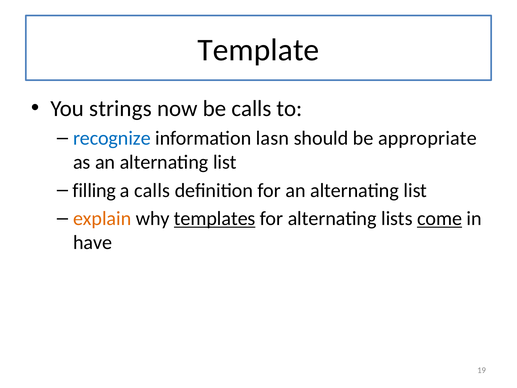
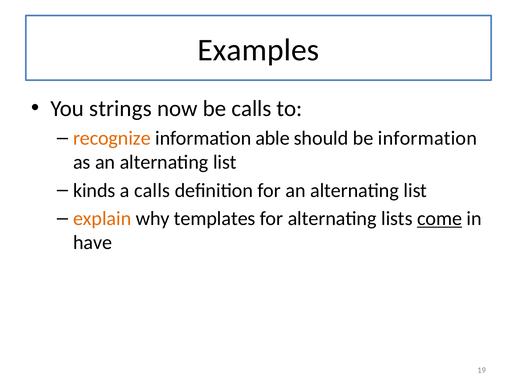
Template: Template -> Examples
recognize colour: blue -> orange
lasn: lasn -> able
be appropriate: appropriate -> information
filling: filling -> kinds
templates underline: present -> none
